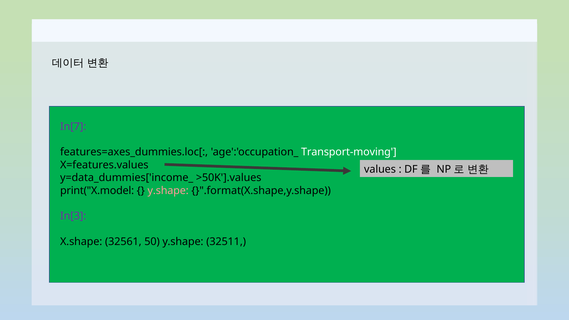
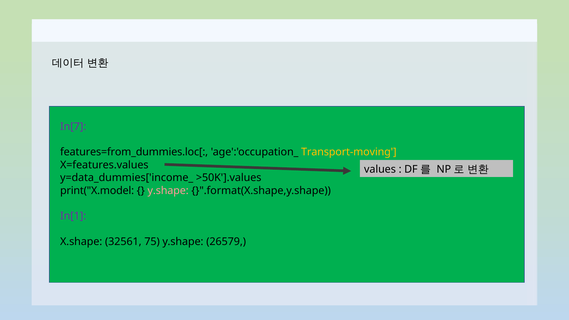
features=axes_dummies.loc[: features=axes_dummies.loc[ -> features=from_dummies.loc[
Transport-moving colour: white -> yellow
In[3: In[3 -> In[1
50: 50 -> 75
32511: 32511 -> 26579
